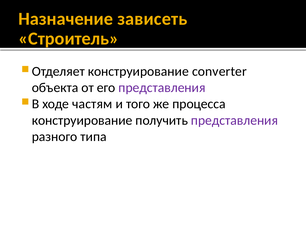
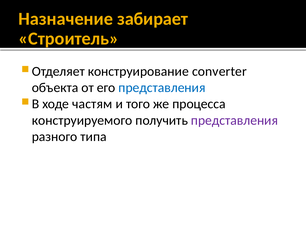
зависеть: зависеть -> забирает
представления at (162, 88) colour: purple -> blue
конструирование at (82, 121): конструирование -> конструируемого
